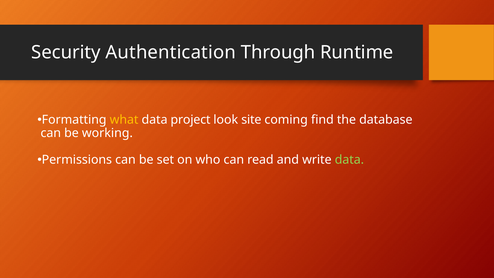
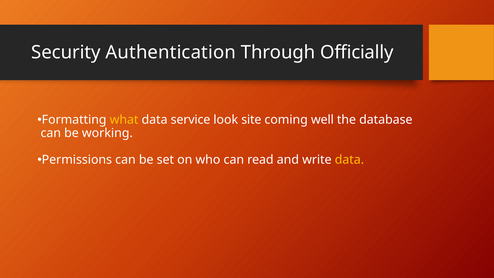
Runtime: Runtime -> Officially
project: project -> service
find: find -> well
data at (349, 160) colour: light green -> yellow
